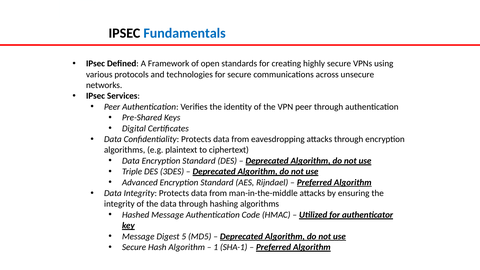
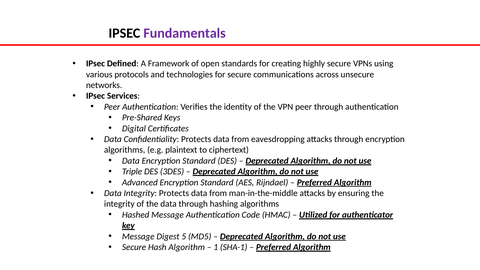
Fundamentals colour: blue -> purple
